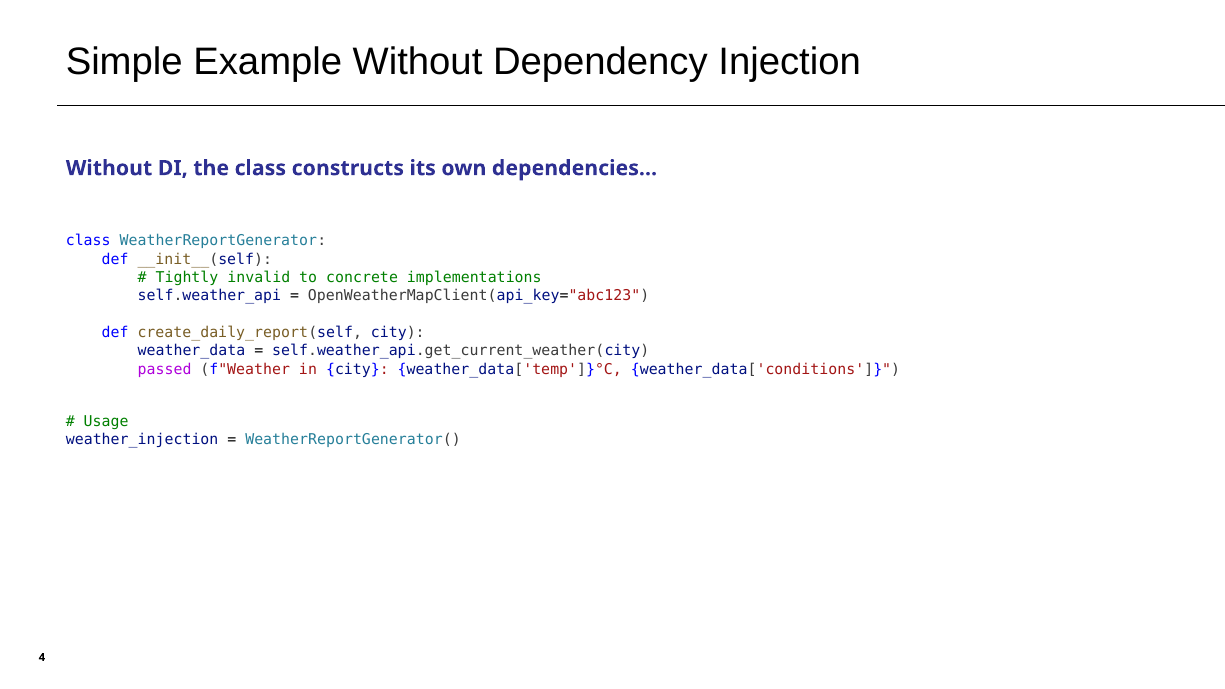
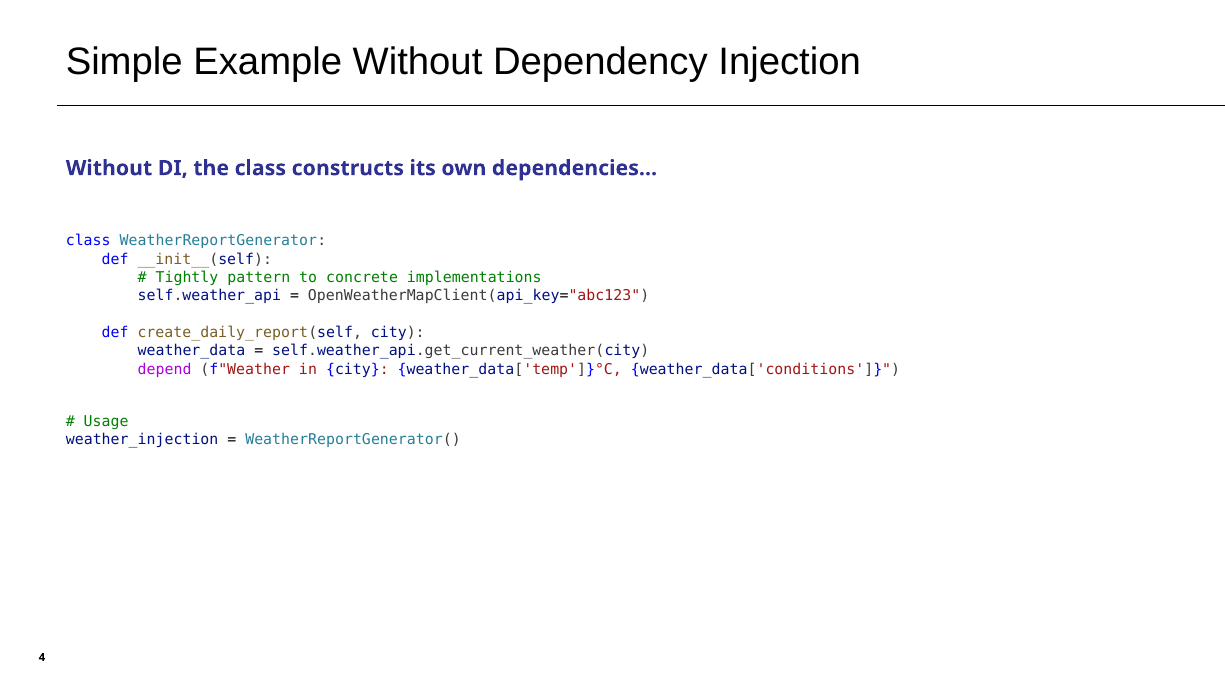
invalid: invalid -> pattern
passed: passed -> depend
